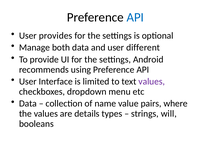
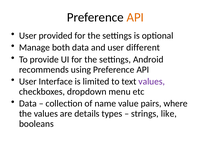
API at (135, 17) colour: blue -> orange
provides: provides -> provided
will: will -> like
